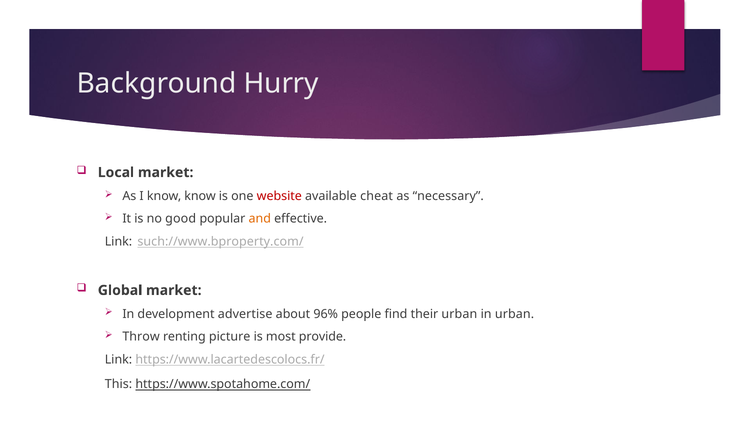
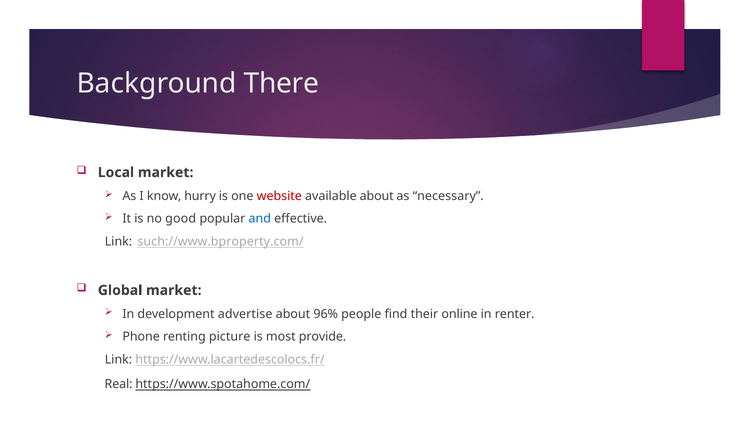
Hurry: Hurry -> There
know know: know -> hurry
available cheat: cheat -> about
and colour: orange -> blue
their urban: urban -> online
in urban: urban -> renter
Throw: Throw -> Phone
This: This -> Real
